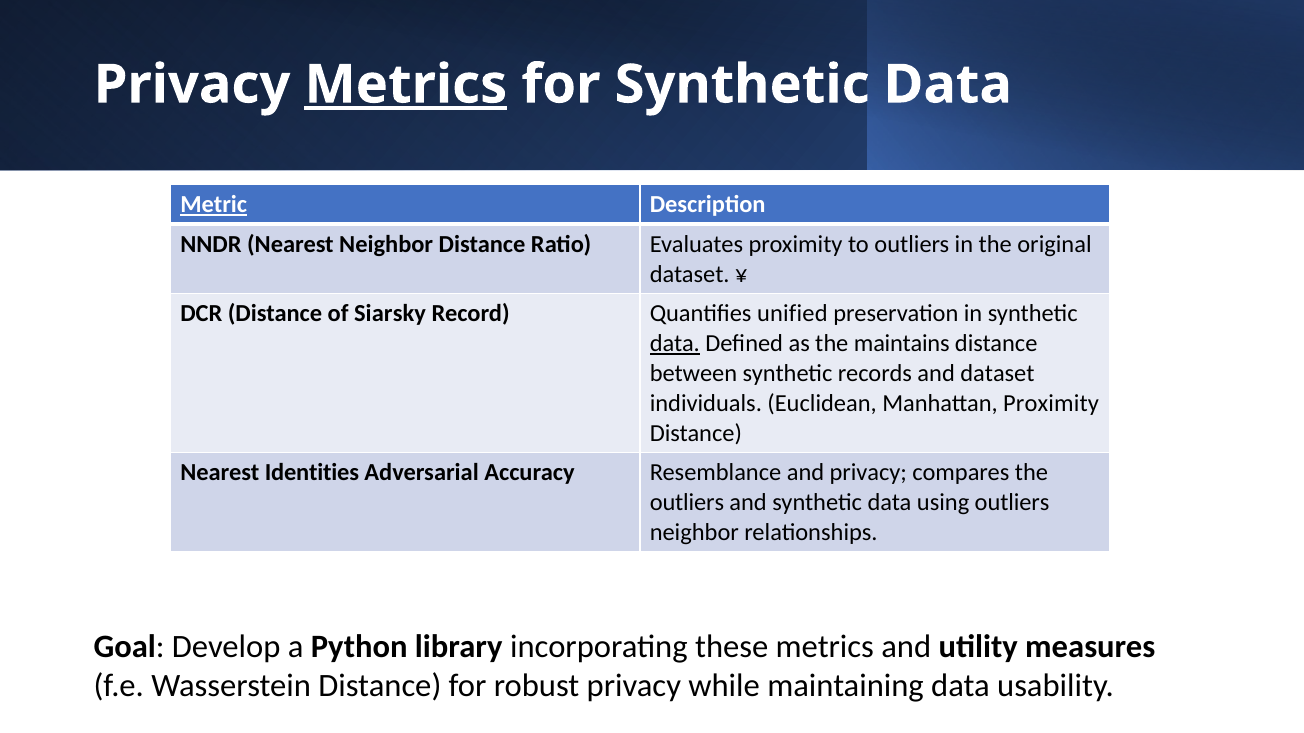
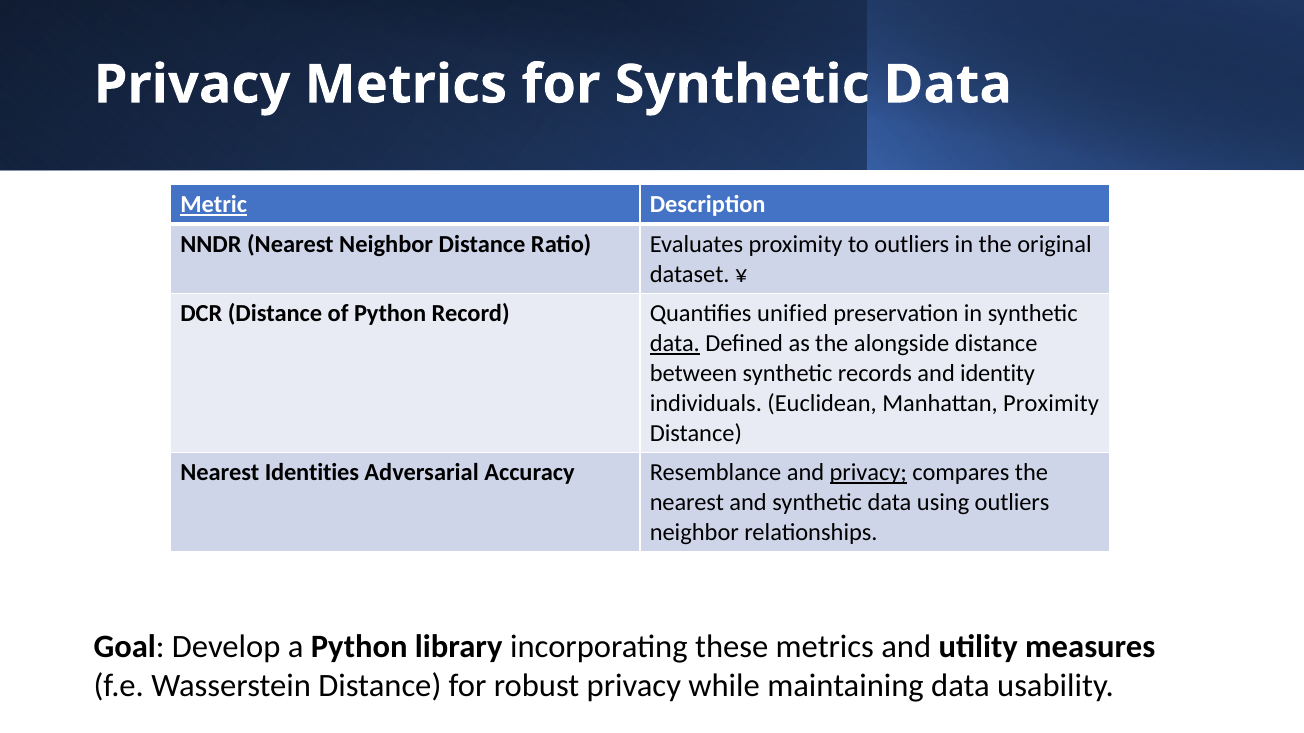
Metrics at (406, 85) underline: present -> none
of Siarsky: Siarsky -> Python
maintains: maintains -> alongside
and dataset: dataset -> identity
privacy at (868, 473) underline: none -> present
outliers at (687, 503): outliers -> nearest
